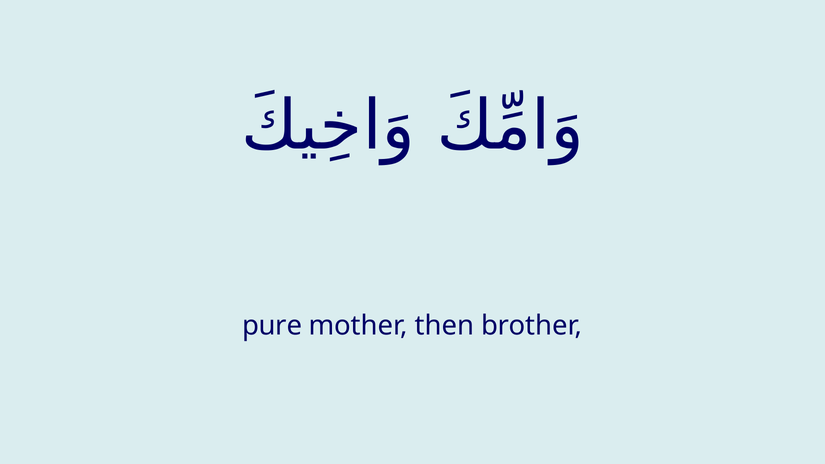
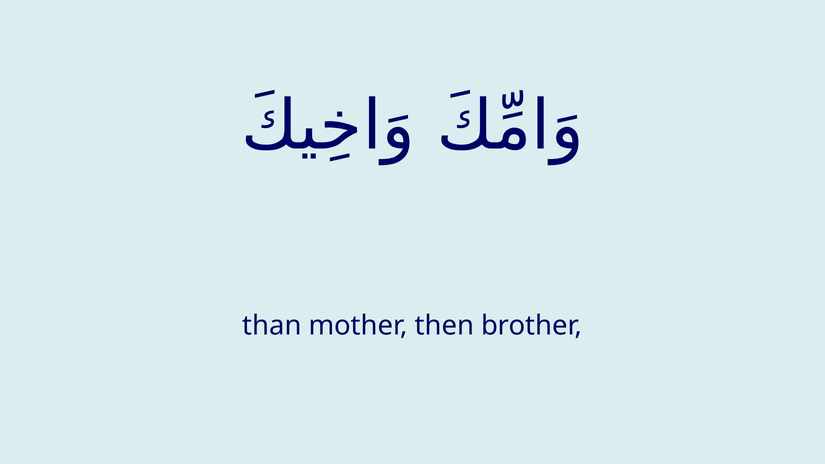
pure: pure -> than
